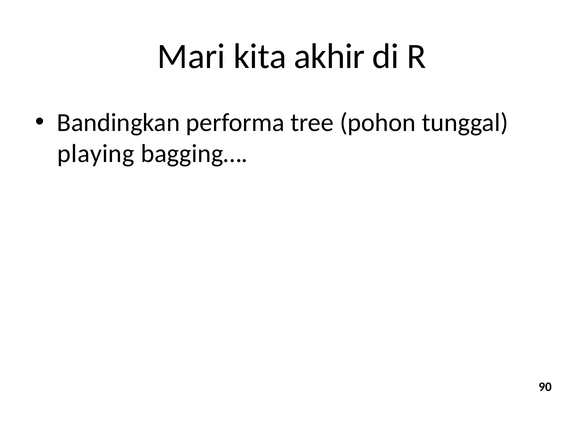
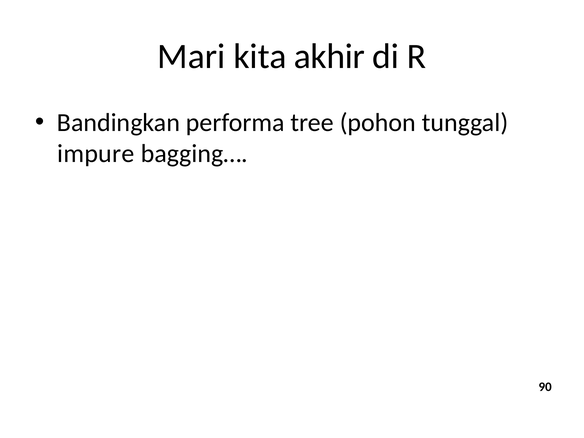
playing: playing -> impure
